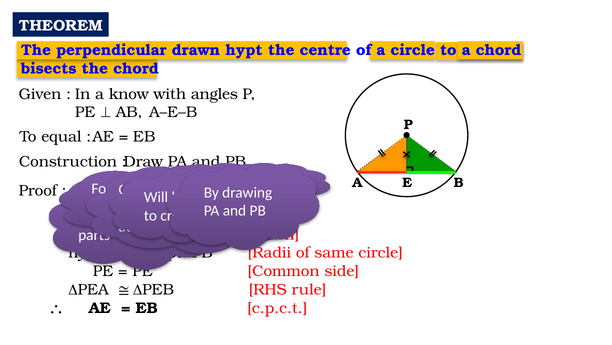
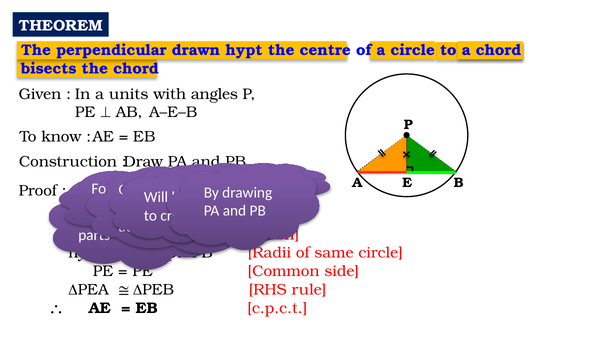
know: know -> units
To equal: equal -> know
